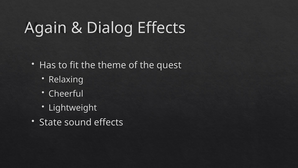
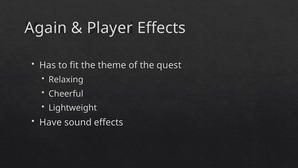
Dialog: Dialog -> Player
State: State -> Have
